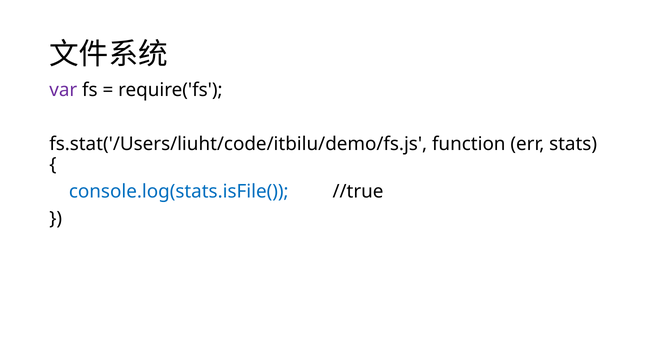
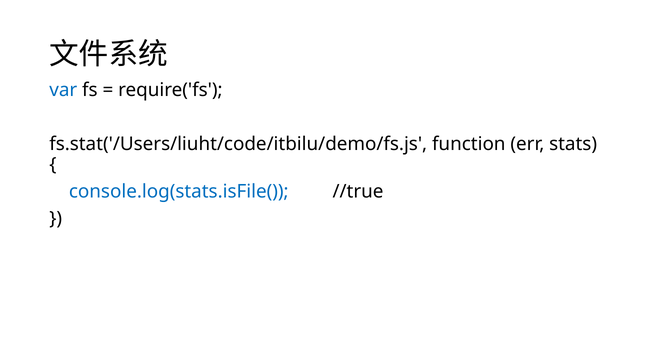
var colour: purple -> blue
